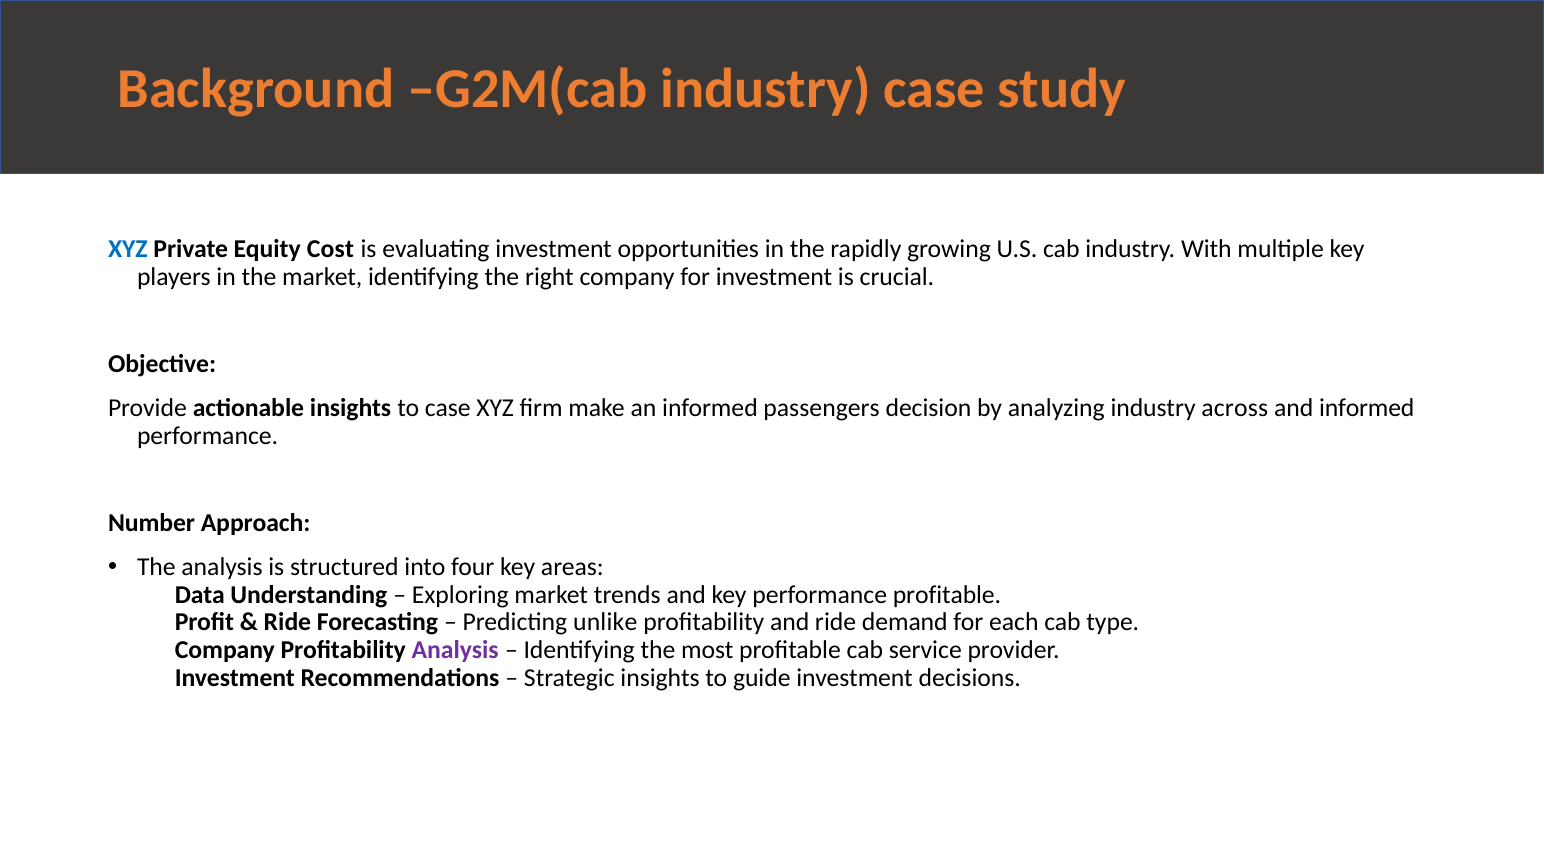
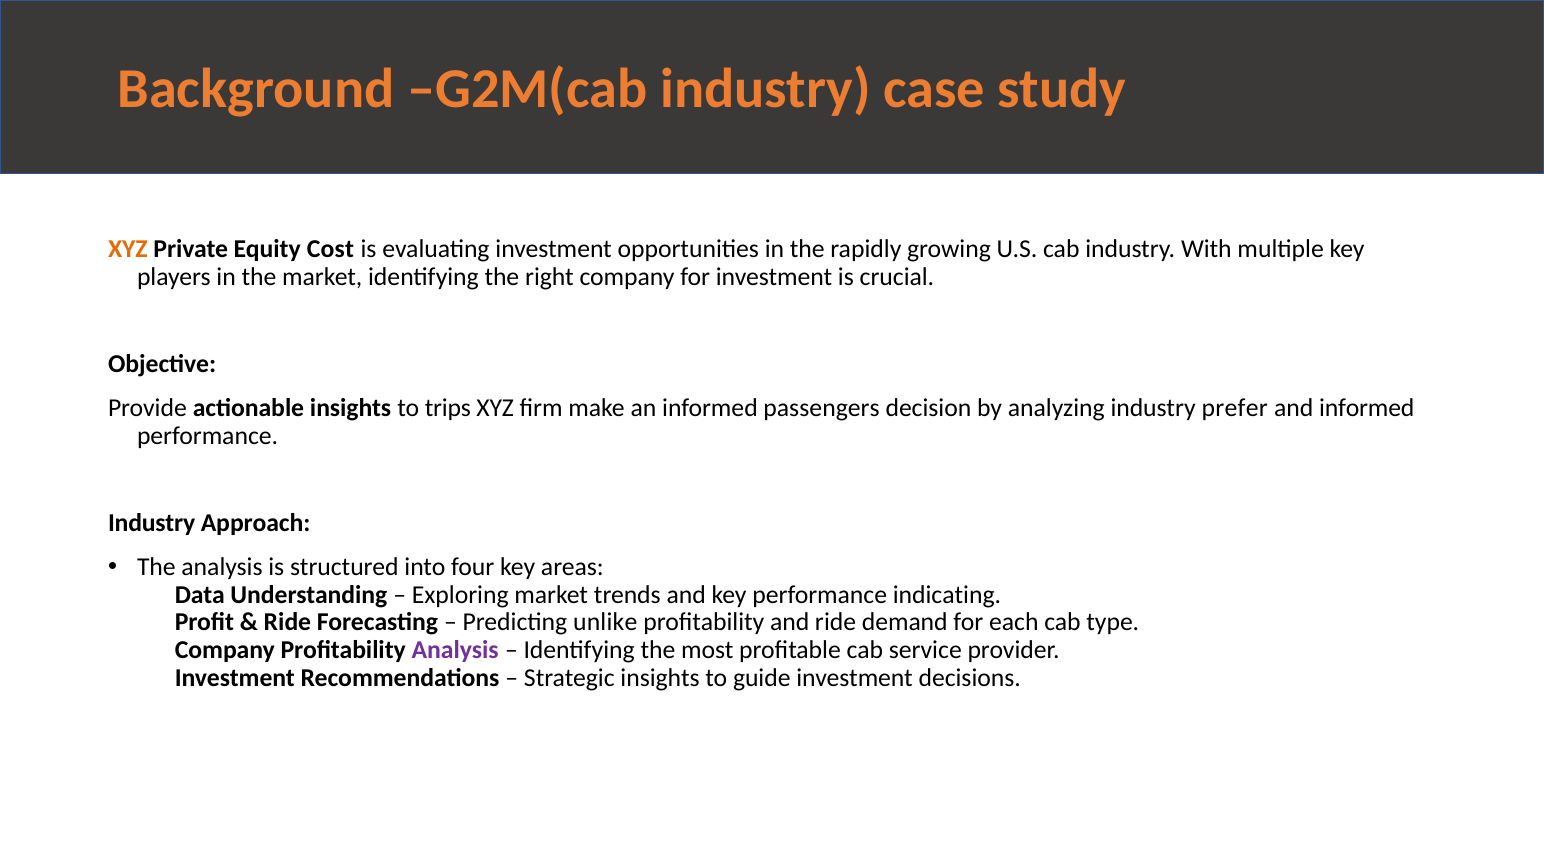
XYZ at (128, 249) colour: blue -> orange
to case: case -> trips
across: across -> prefer
Number at (152, 524): Number -> Industry
performance profitable: profitable -> indicating
